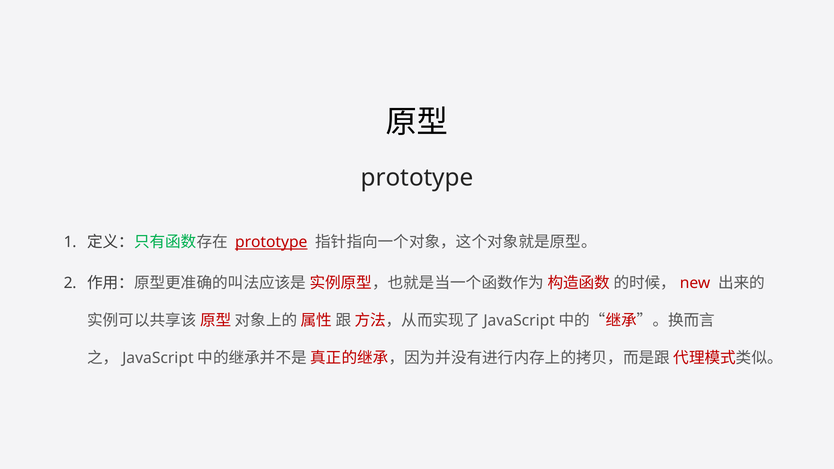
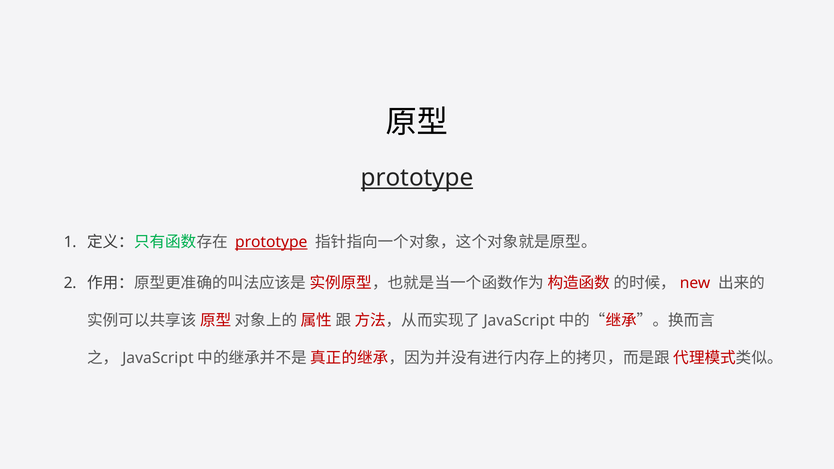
prototype at (417, 178) underline: none -> present
